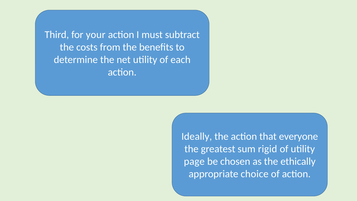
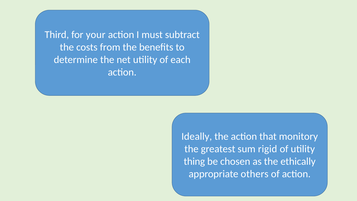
everyone: everyone -> monitory
page: page -> thing
choice: choice -> others
